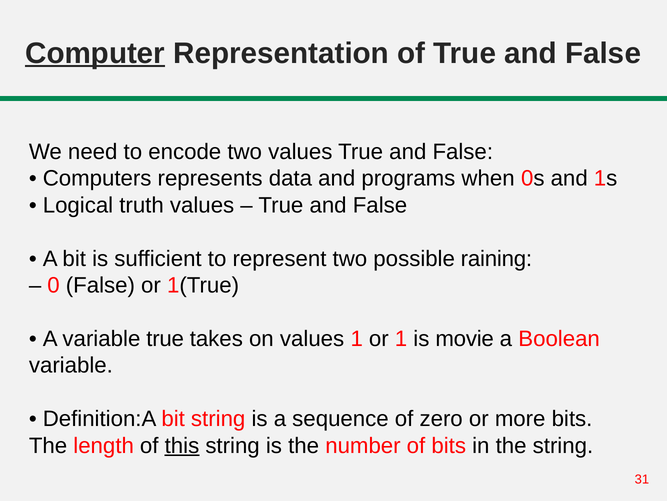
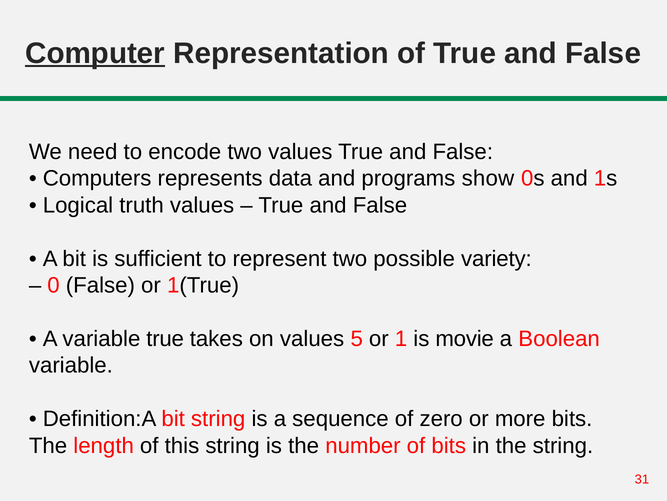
when: when -> show
raining: raining -> variety
values 1: 1 -> 5
this underline: present -> none
